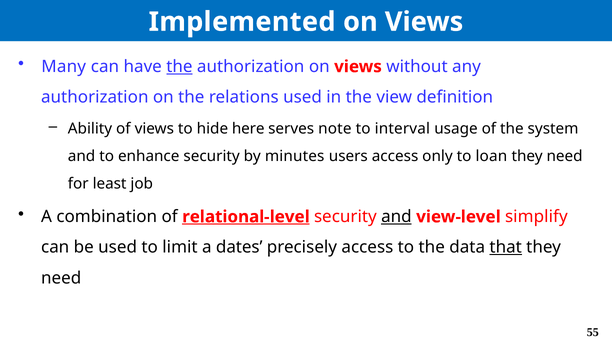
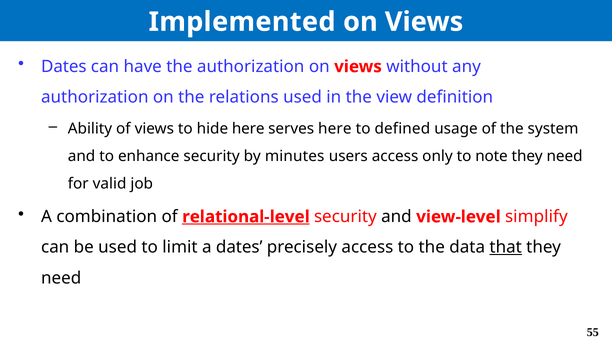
Many at (64, 67): Many -> Dates
the at (179, 67) underline: present -> none
serves note: note -> here
interval: interval -> defined
loan: loan -> note
least: least -> valid
and at (396, 217) underline: present -> none
